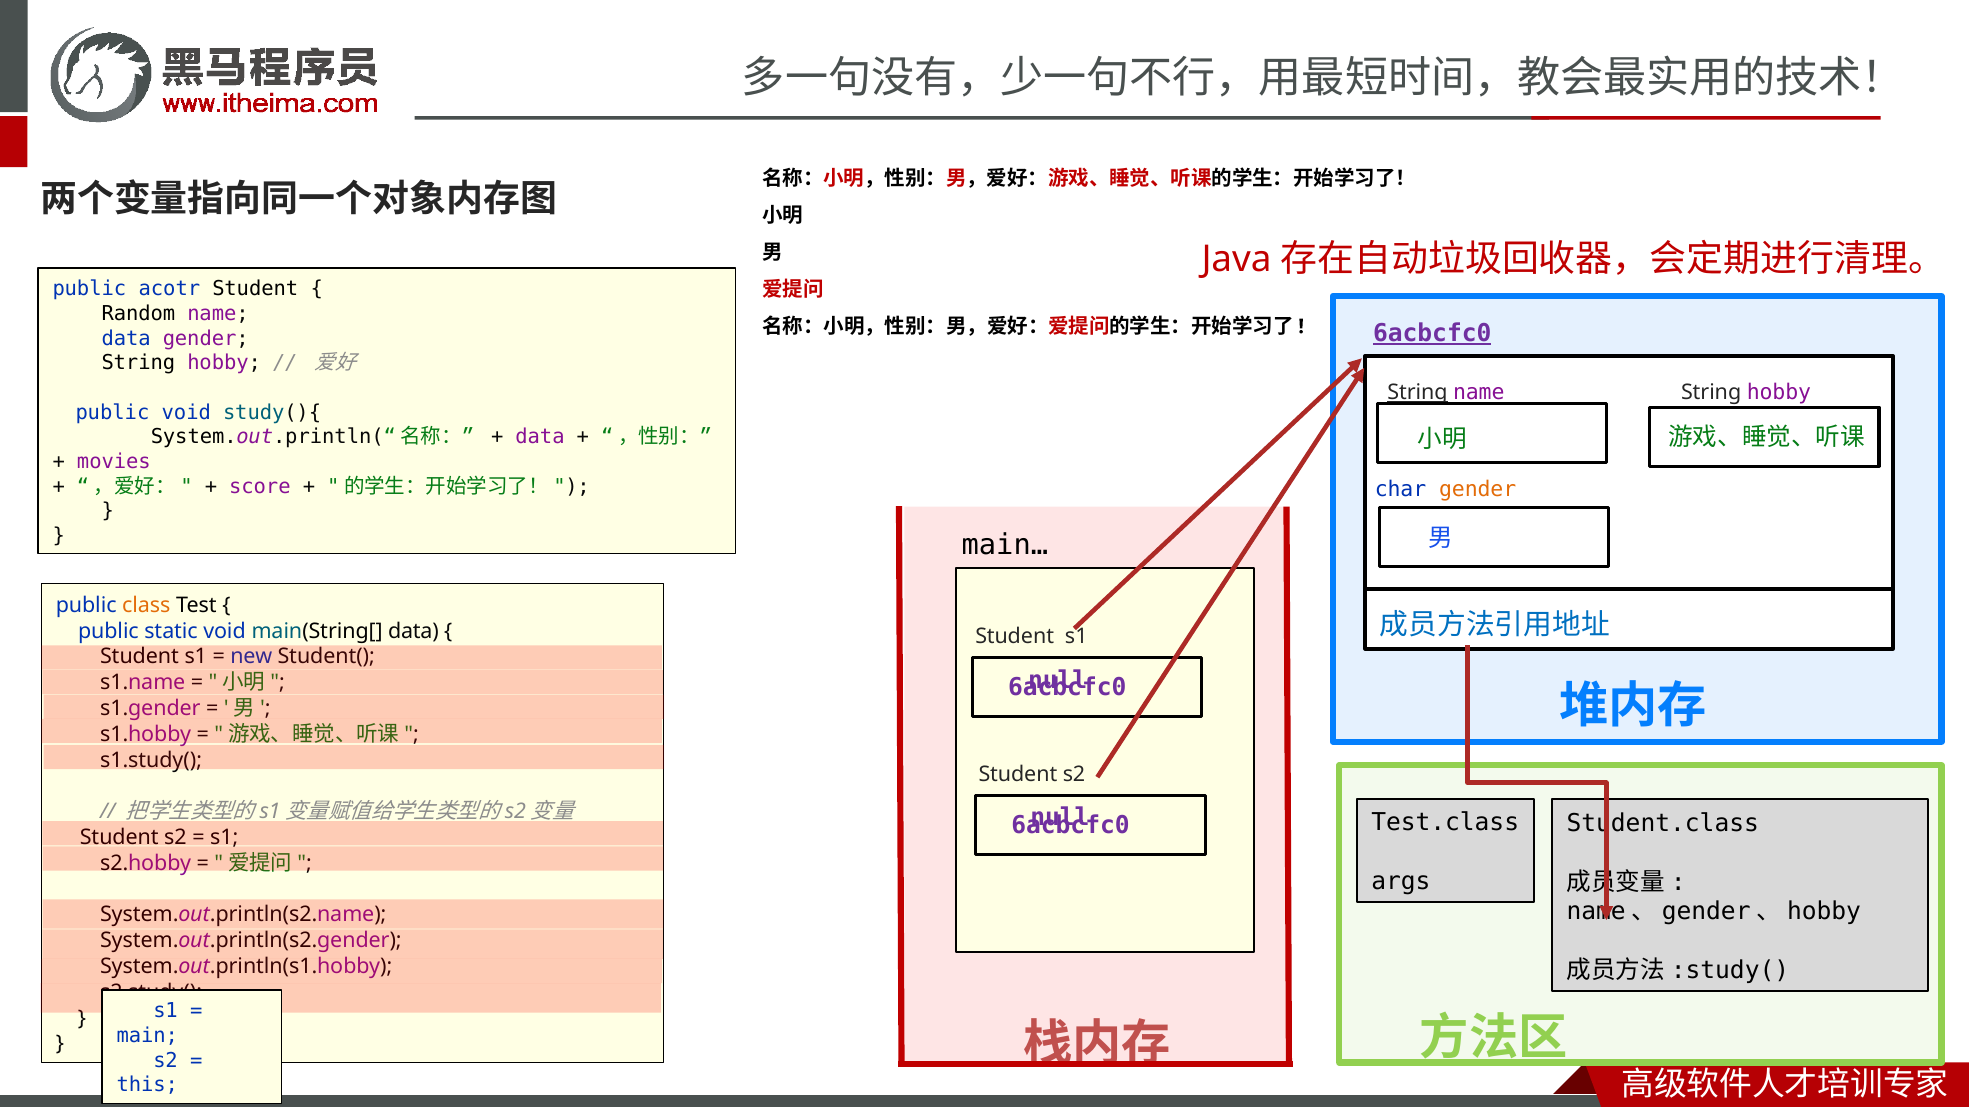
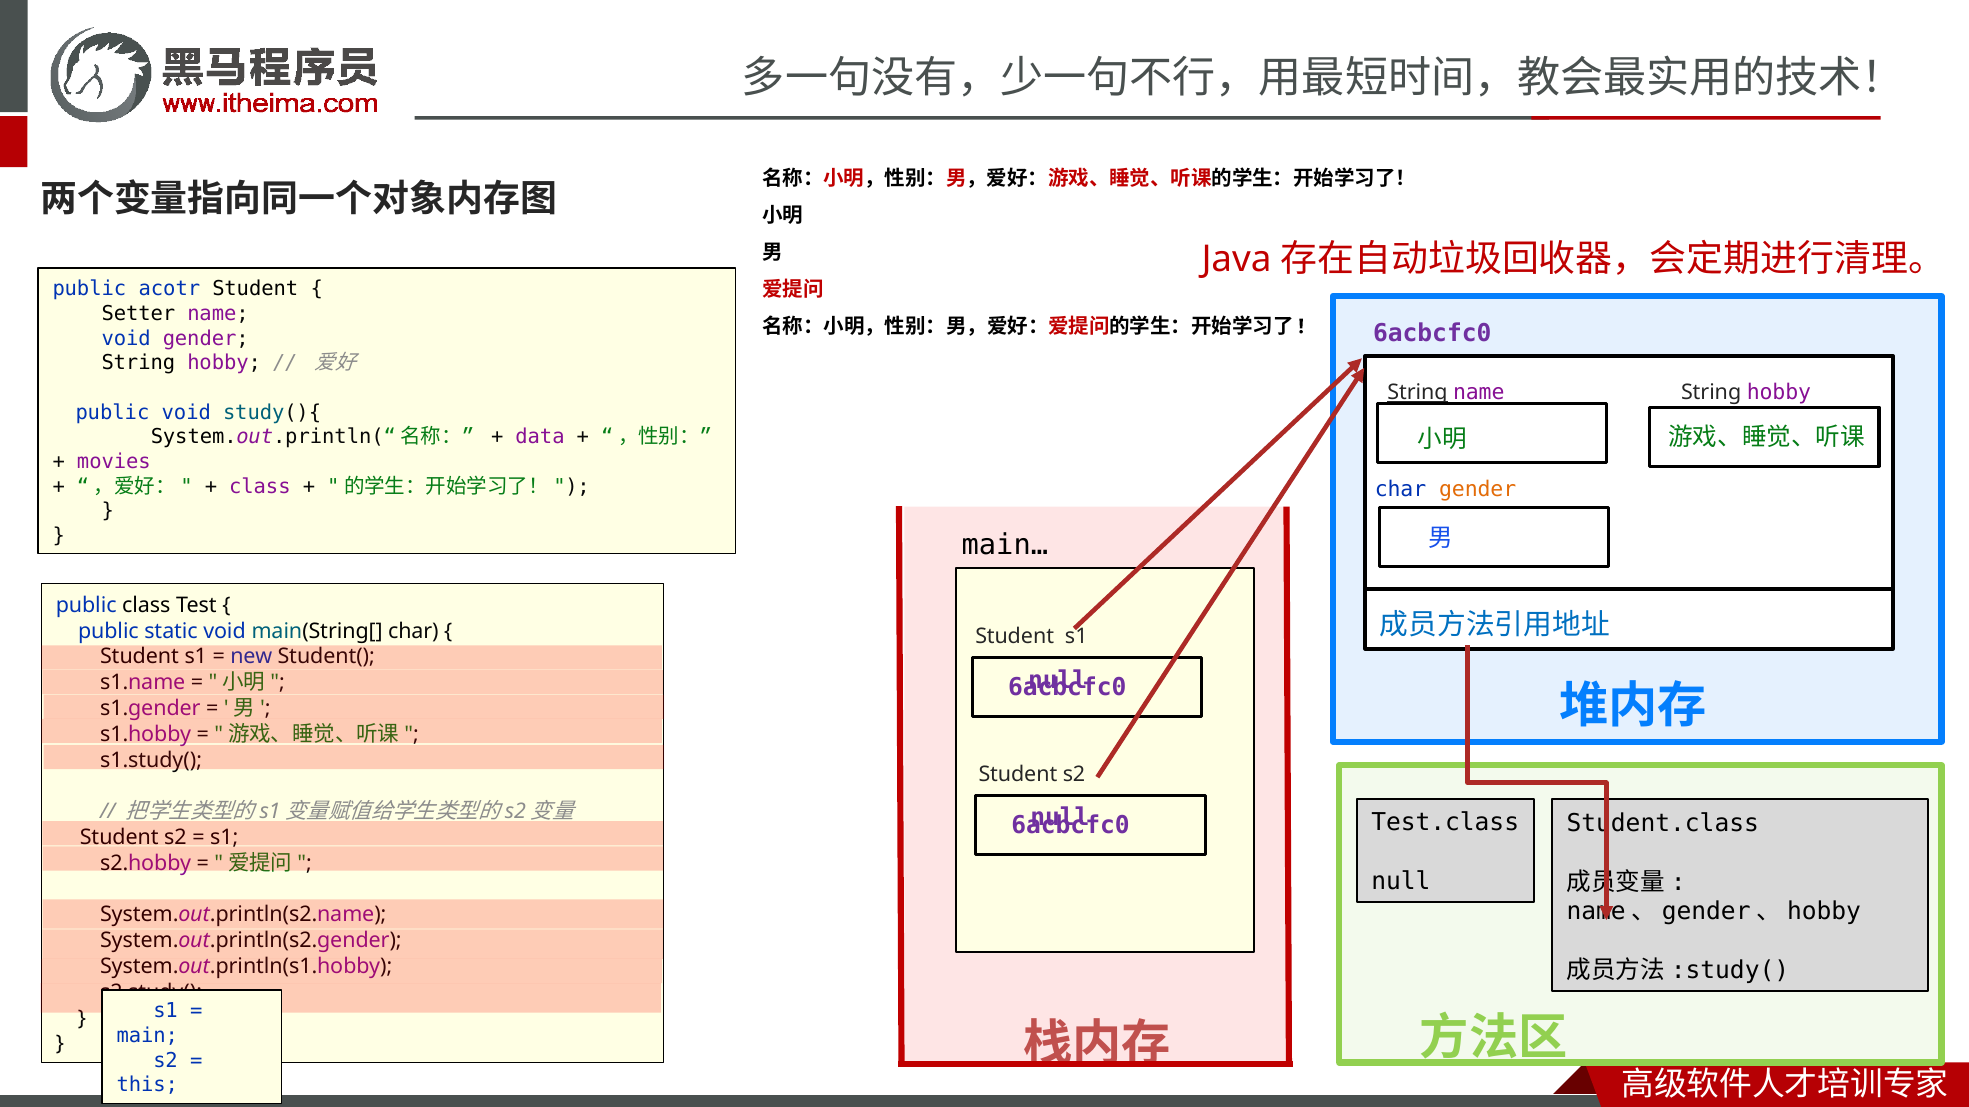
Random: Random -> Setter
6acbcfc0 at (1432, 334) underline: present -> none
data at (126, 339): data -> void
score at (260, 486): score -> class
class at (146, 605) colour: orange -> black
main(String[ data: data -> char
args at (1401, 882): args -> null
